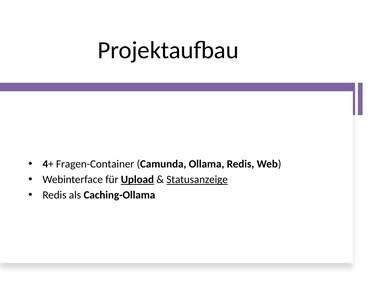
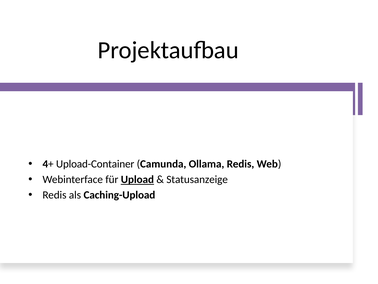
Fragen-Container: Fragen-Container -> Upload-Container
Statusanzeige underline: present -> none
Caching-Ollama: Caching-Ollama -> Caching-Upload
